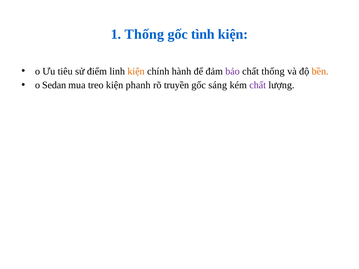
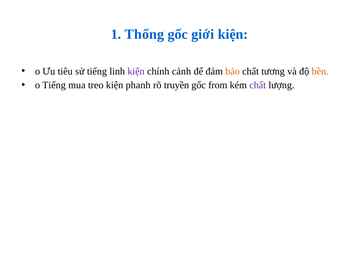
tình: tình -> giới
sử điểm: điểm -> tiếng
kiện at (136, 71) colour: orange -> purple
hành: hành -> cảnh
bảo colour: purple -> orange
chất thống: thống -> tương
o Sedan: Sedan -> Tiếng
sáng: sáng -> from
